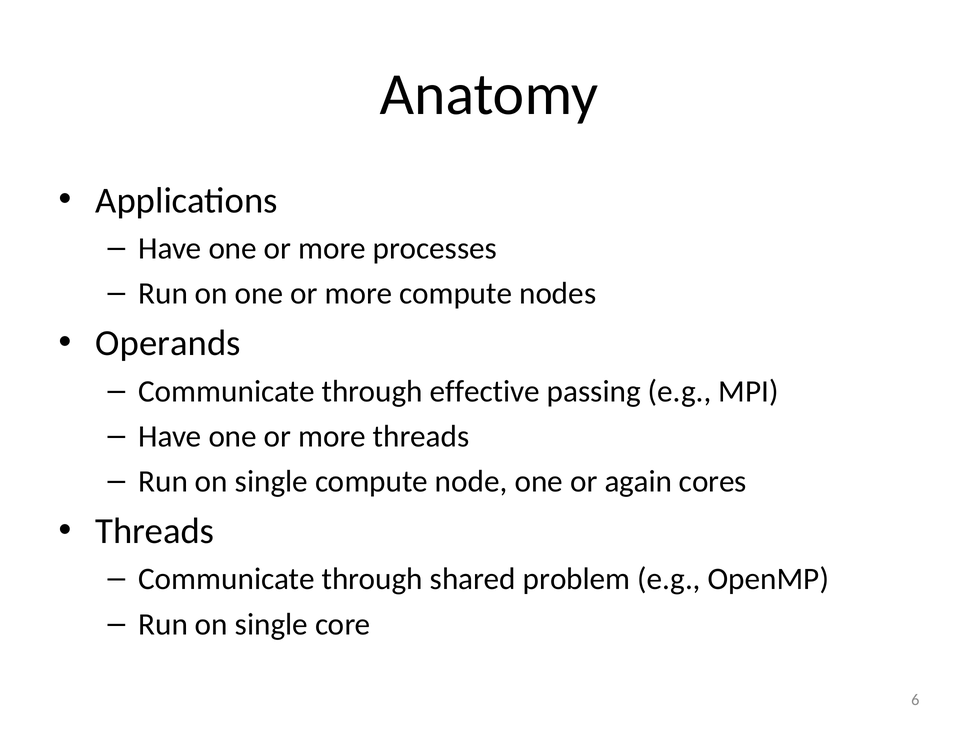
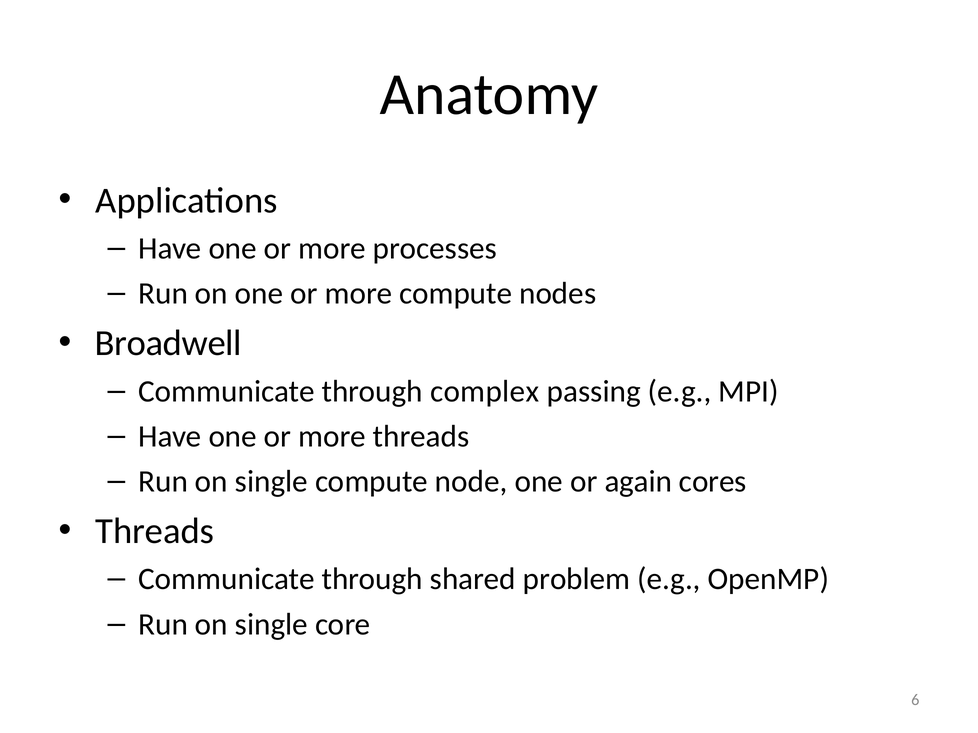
Operands: Operands -> Broadwell
effective: effective -> complex
